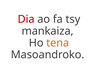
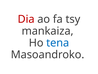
tena colour: orange -> blue
